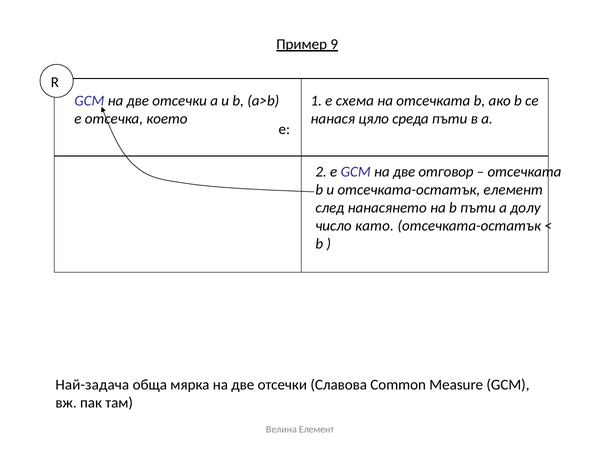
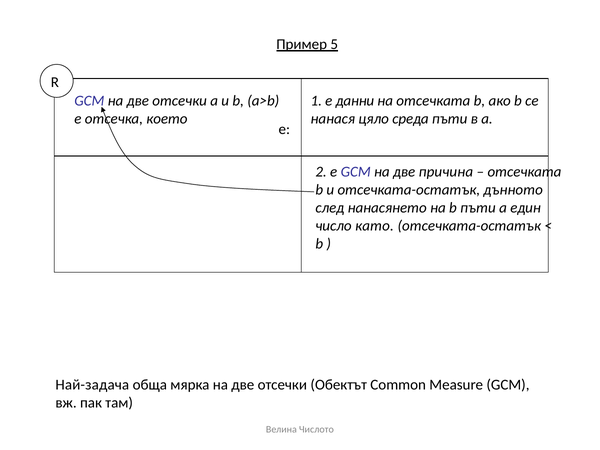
9: 9 -> 5
схема: схема -> данни
отговор: отговор -> причина
отсечката-остатък елемент: елемент -> дънното
долу: долу -> един
Славова: Славова -> Обектът
Велина Елемент: Елемент -> Числото
